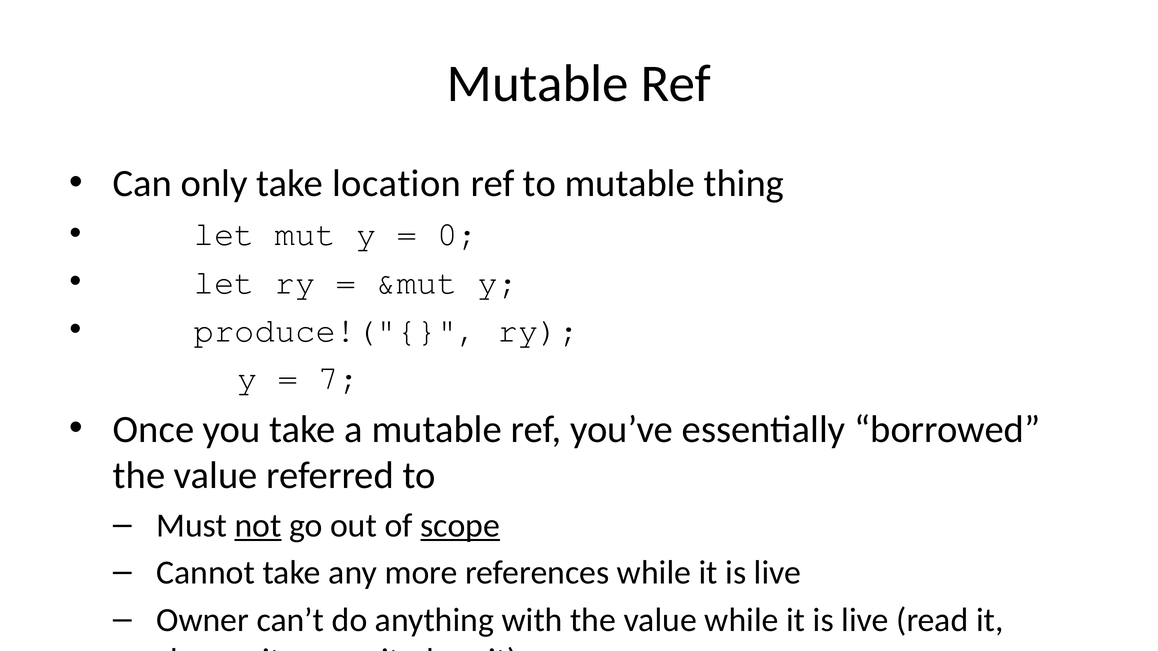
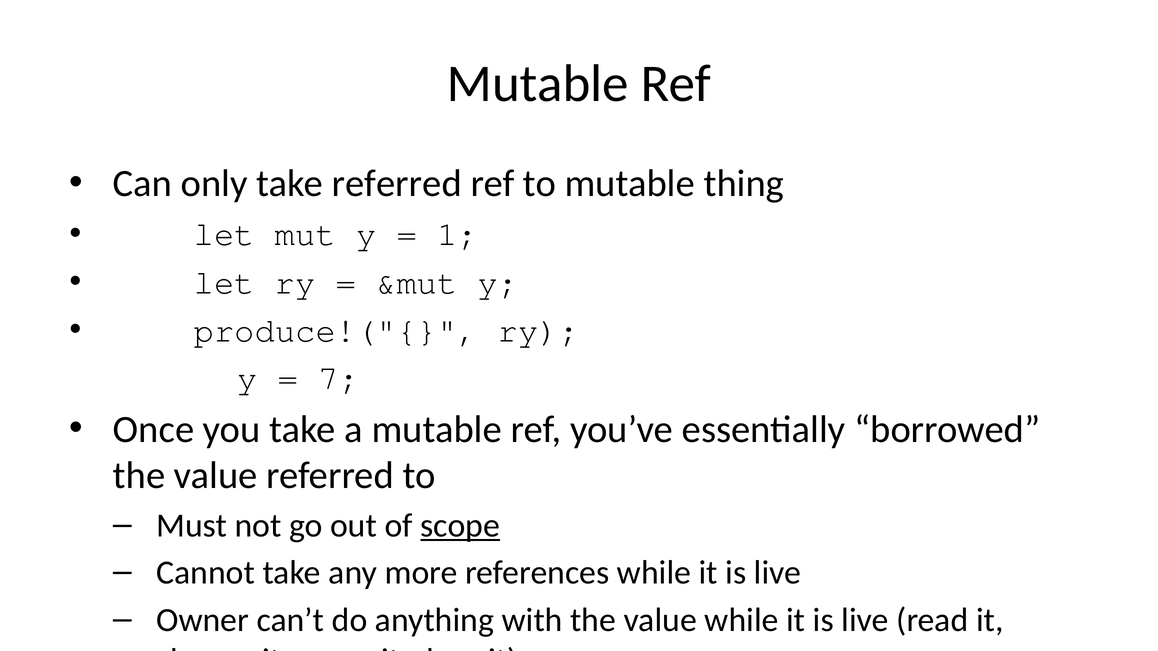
take location: location -> referred
0: 0 -> 1
not underline: present -> none
